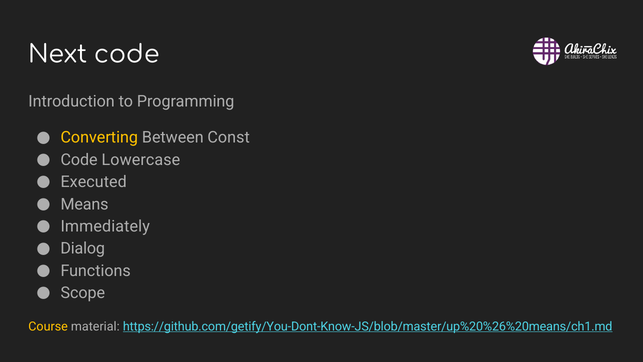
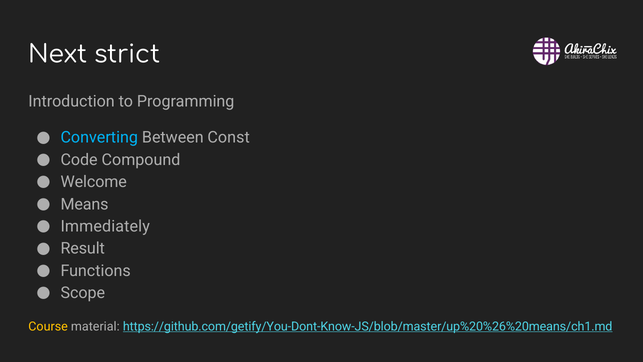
Next code: code -> strict
Converting colour: yellow -> light blue
Lowercase: Lowercase -> Compound
Executed: Executed -> Welcome
Dialog: Dialog -> Result
